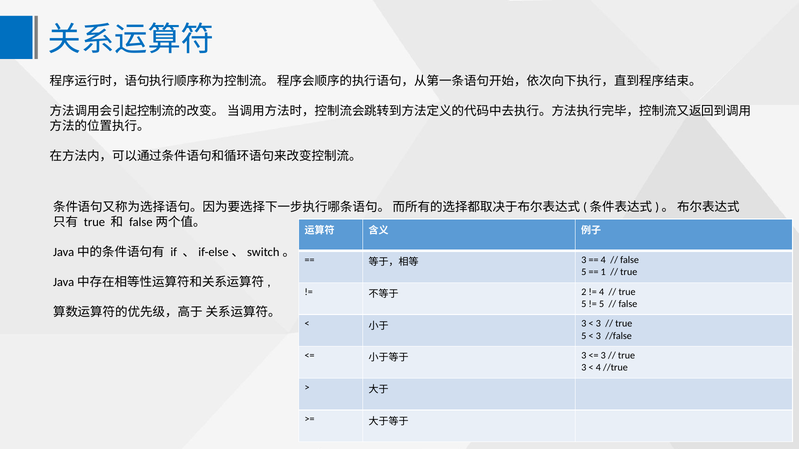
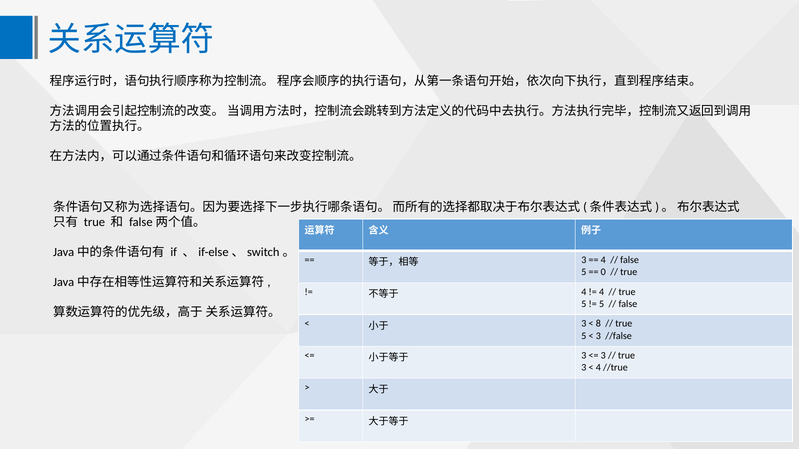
1: 1 -> 0
2 at (584, 292): 2 -> 4
3 at (598, 324): 3 -> 8
